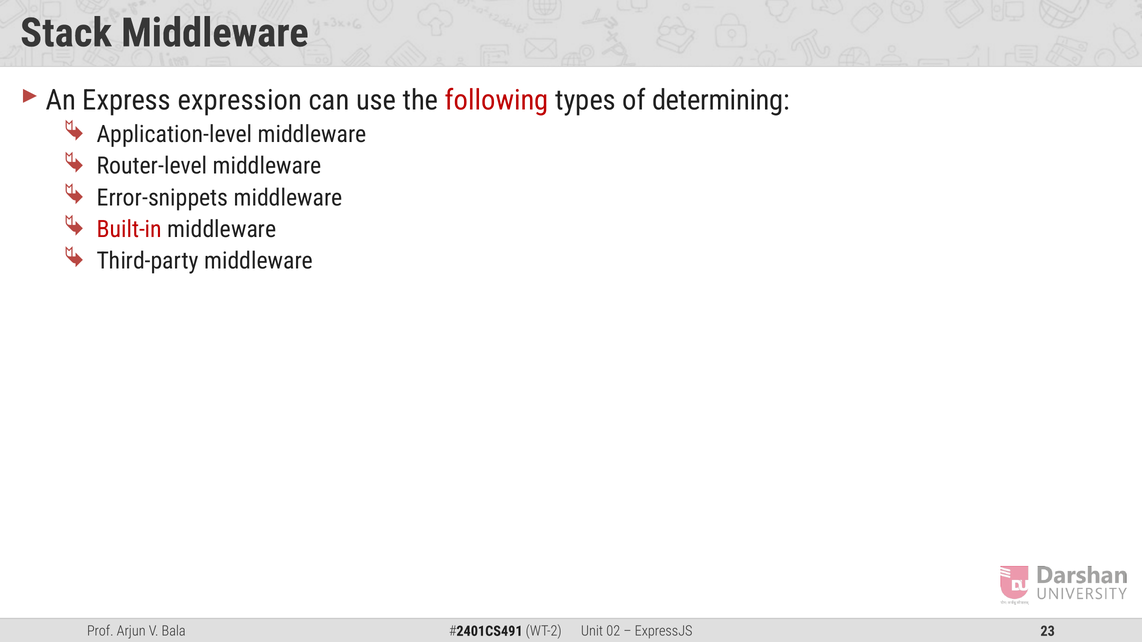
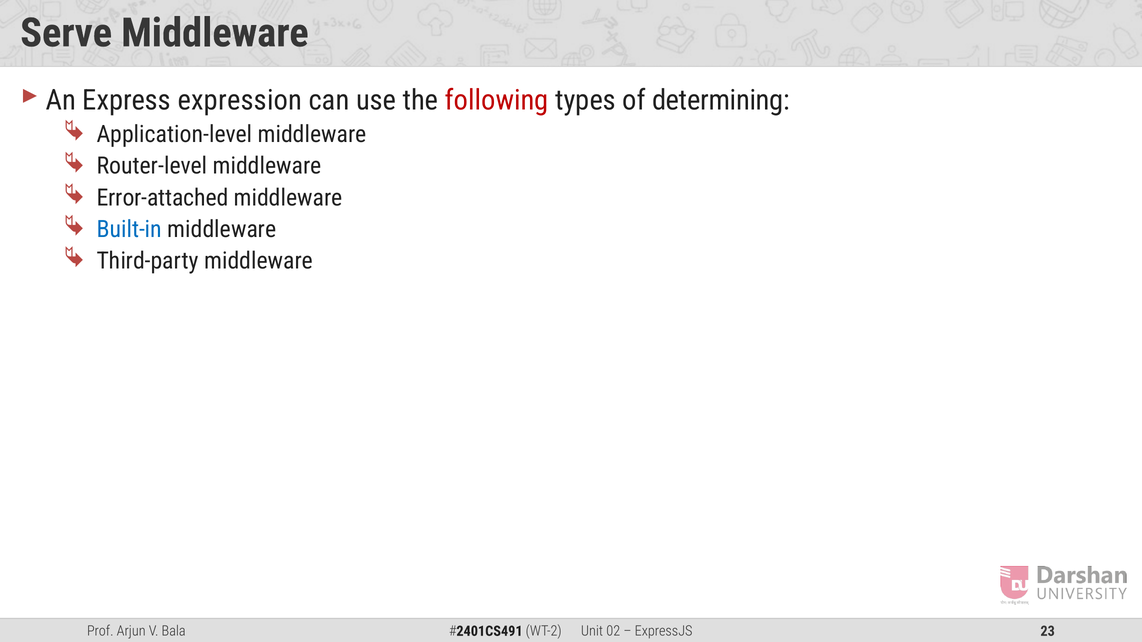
Stack: Stack -> Serve
Error-snippets: Error-snippets -> Error-attached
Built-in colour: red -> blue
